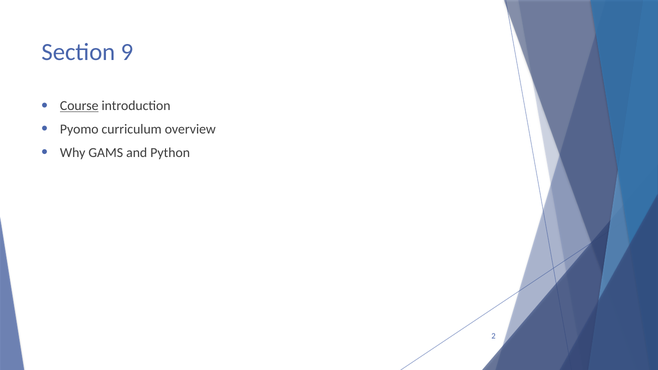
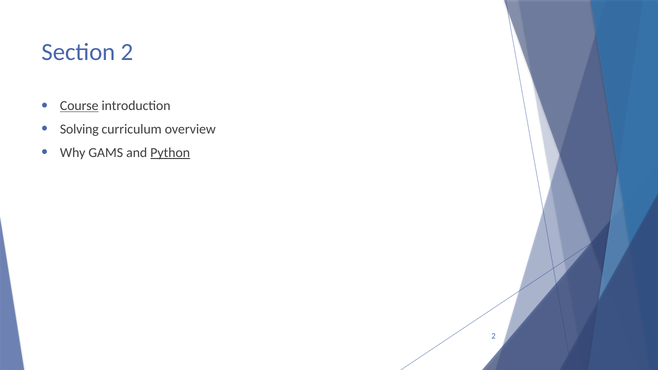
Section 9: 9 -> 2
Pyomo: Pyomo -> Solving
Python underline: none -> present
